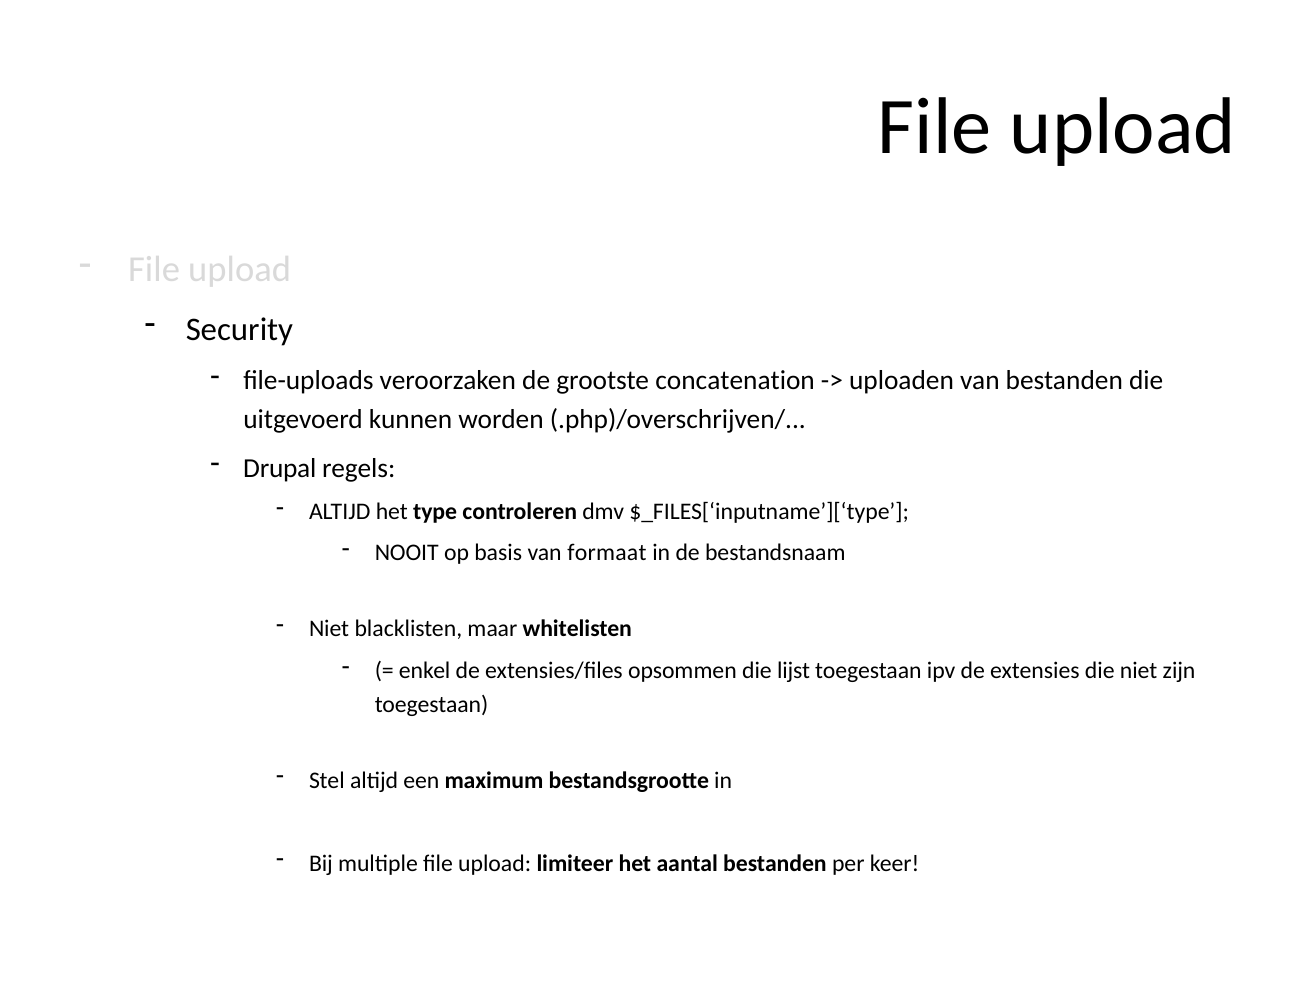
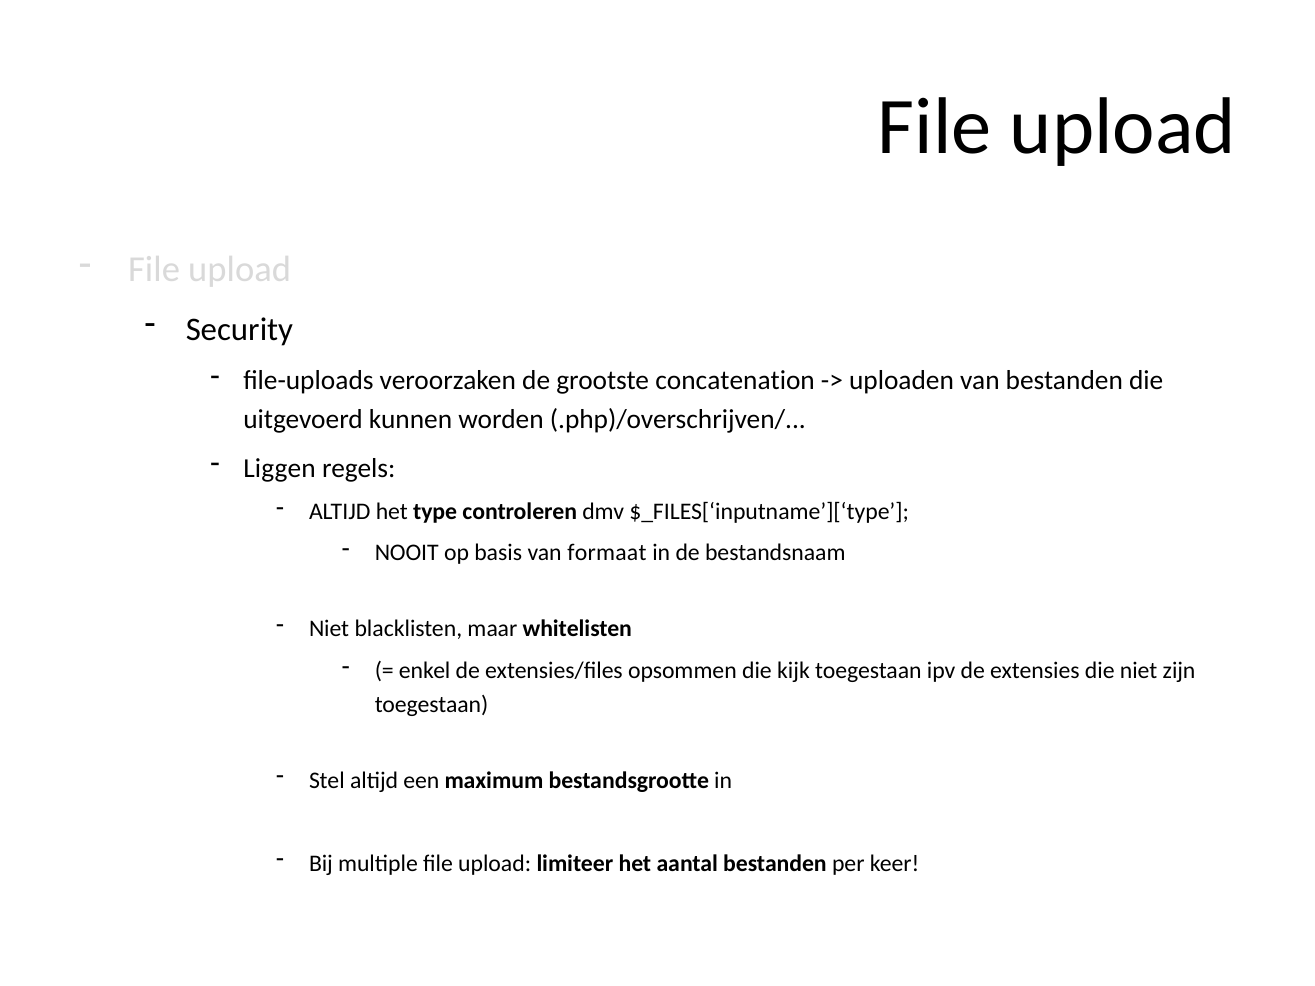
Drupal: Drupal -> Liggen
lijst: lijst -> kijk
